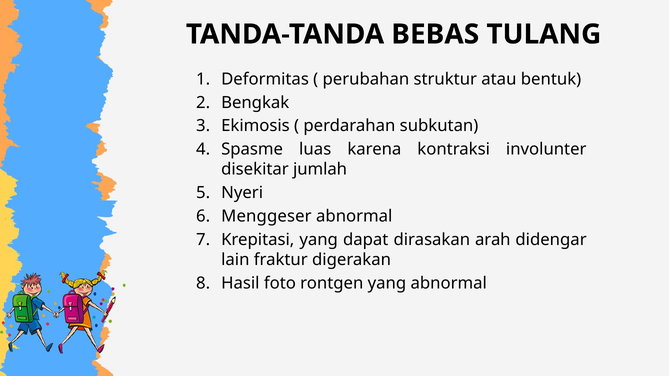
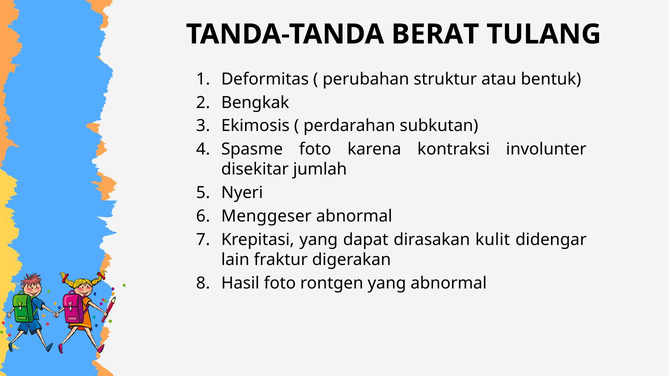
BEBAS: BEBAS -> BERAT
Spasme luas: luas -> foto
arah: arah -> kulit
